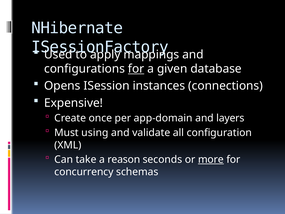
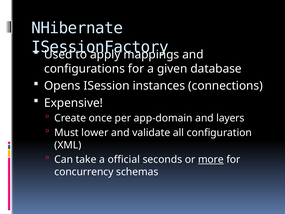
for at (136, 69) underline: present -> none
using: using -> lower
reason: reason -> official
